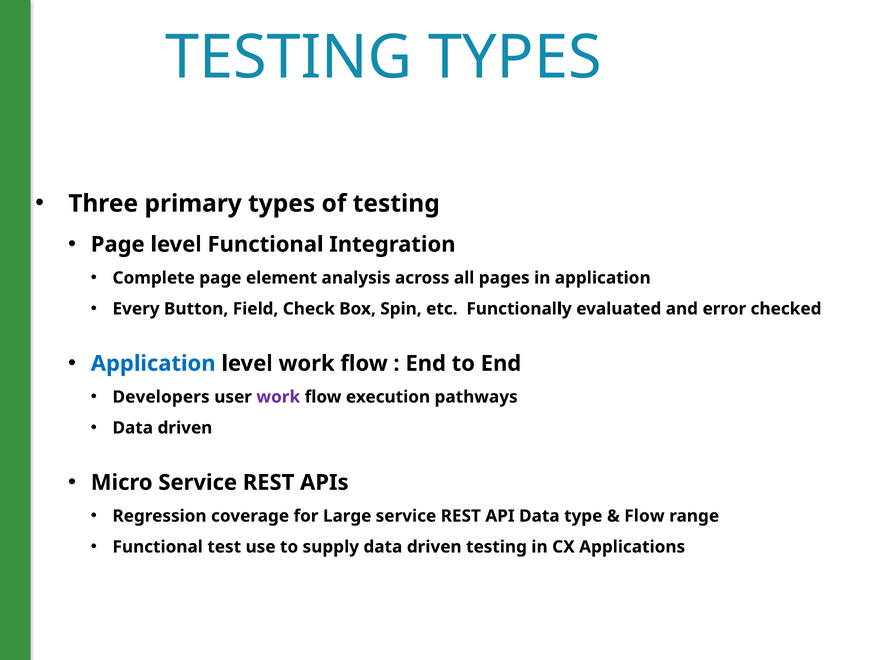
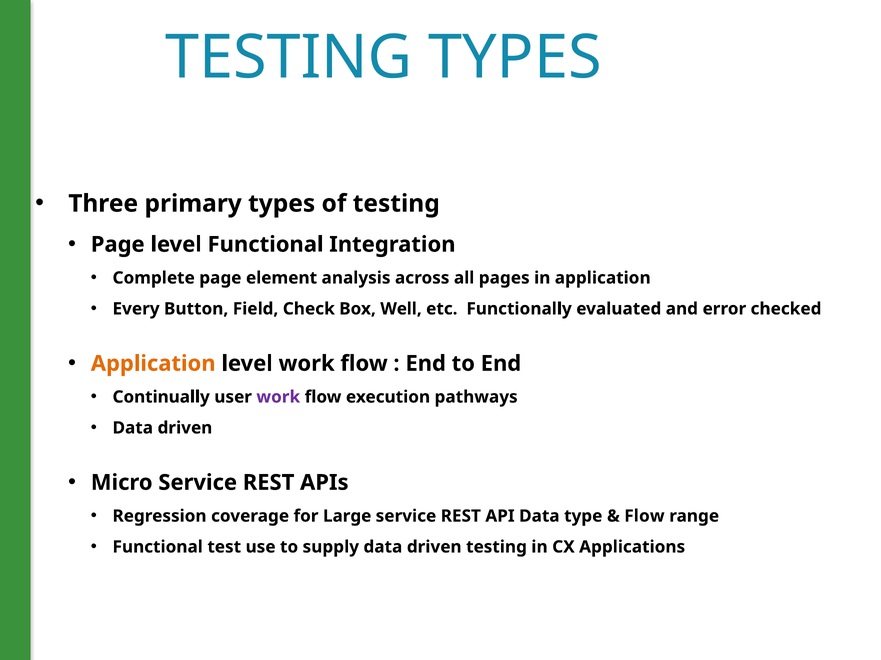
Spin: Spin -> Well
Application at (153, 364) colour: blue -> orange
Developers: Developers -> Continually
